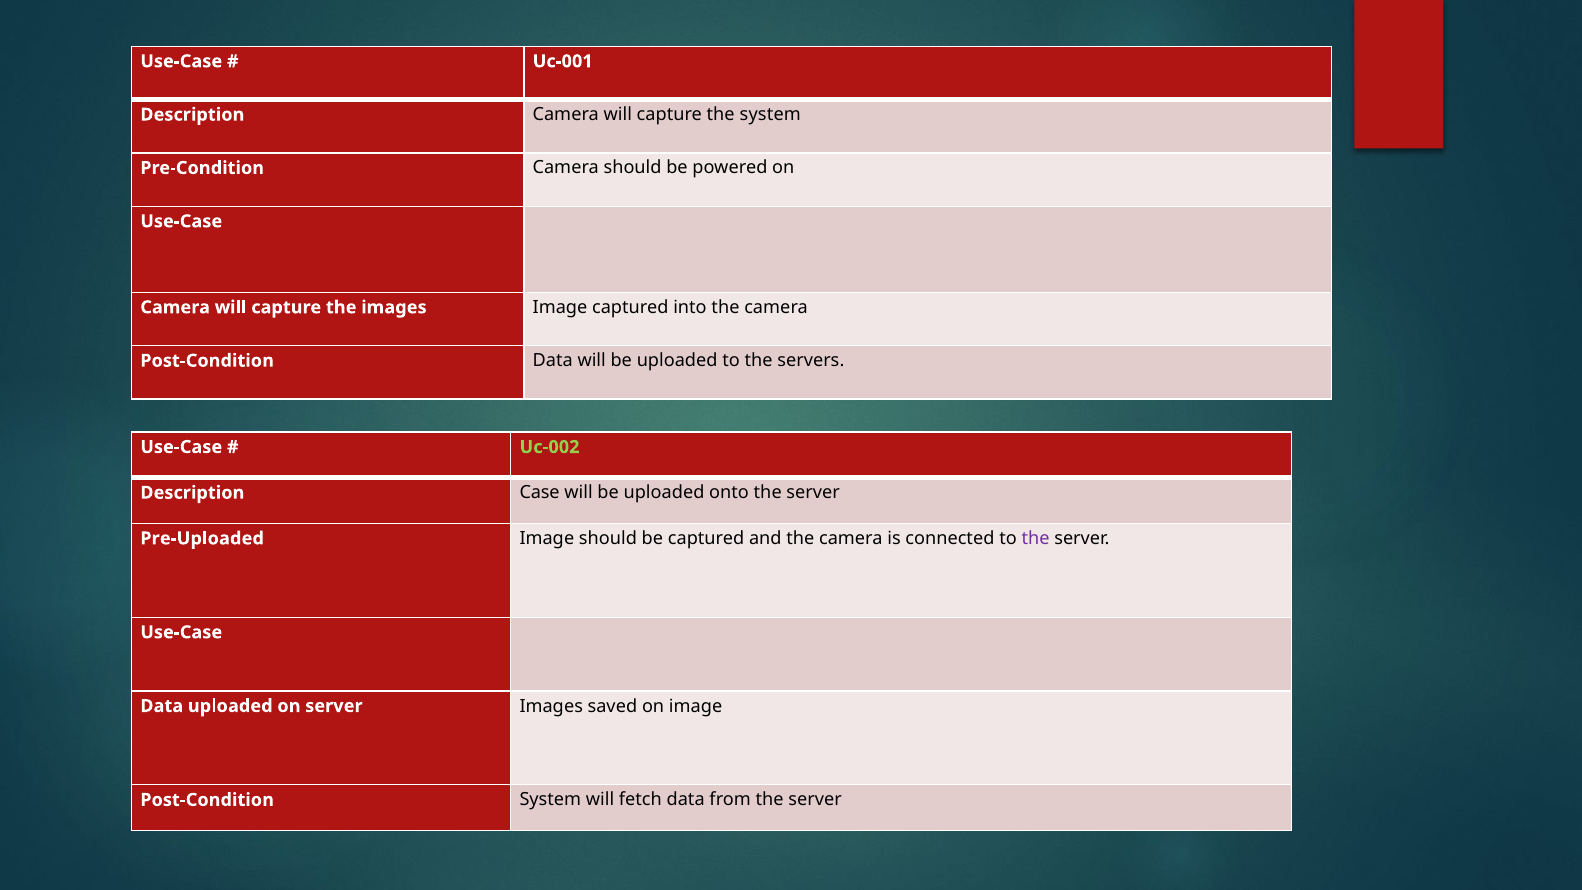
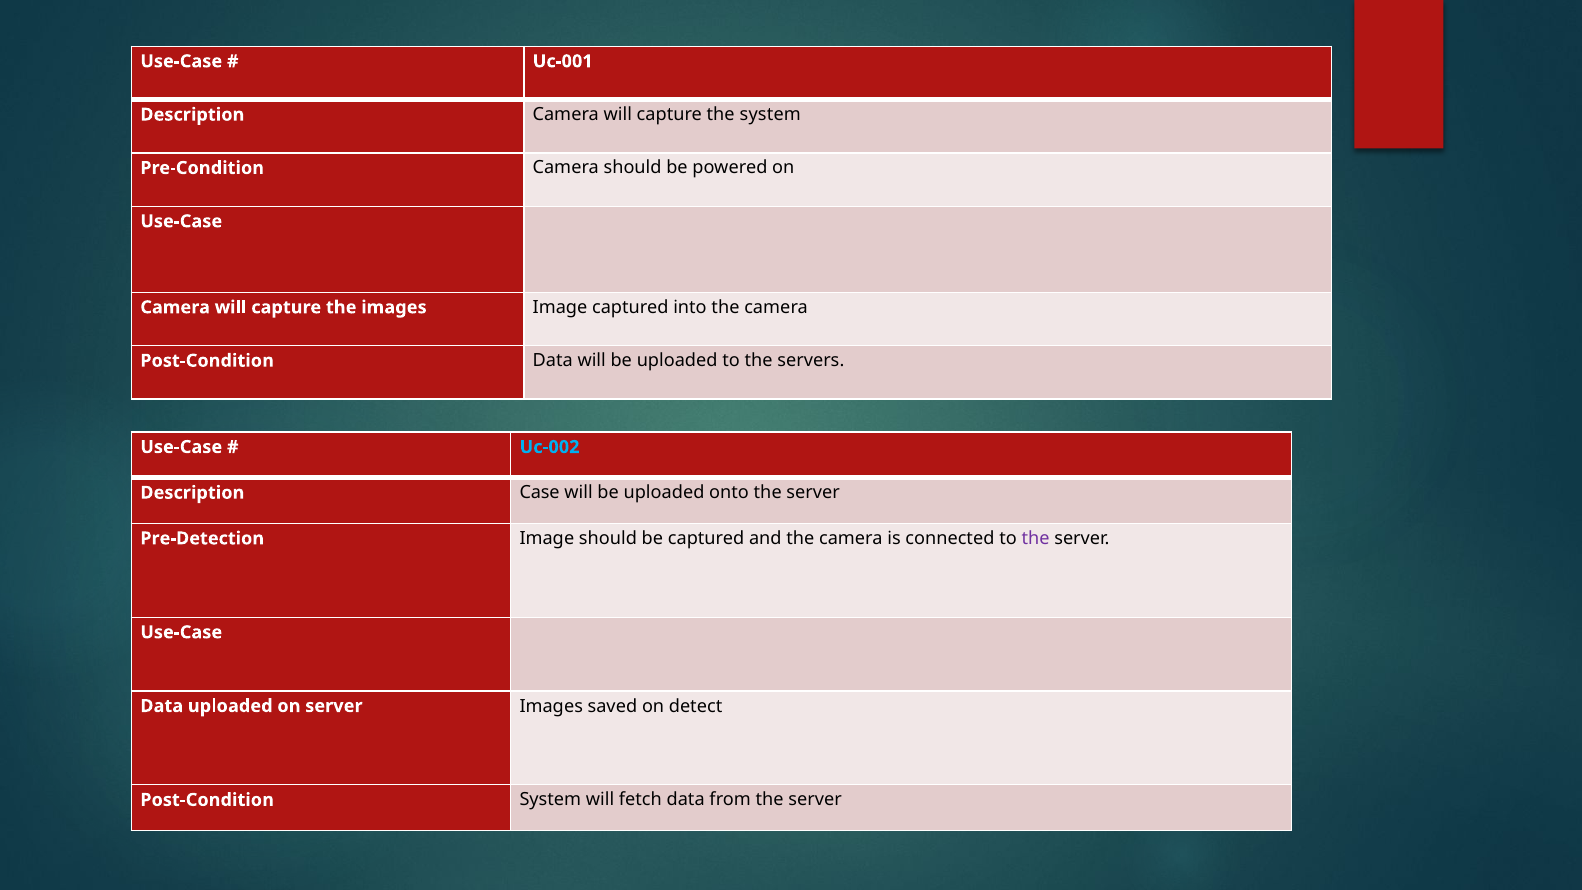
Uc-002 colour: light green -> light blue
Pre-Uploaded: Pre-Uploaded -> Pre-Detection
on image: image -> detect
